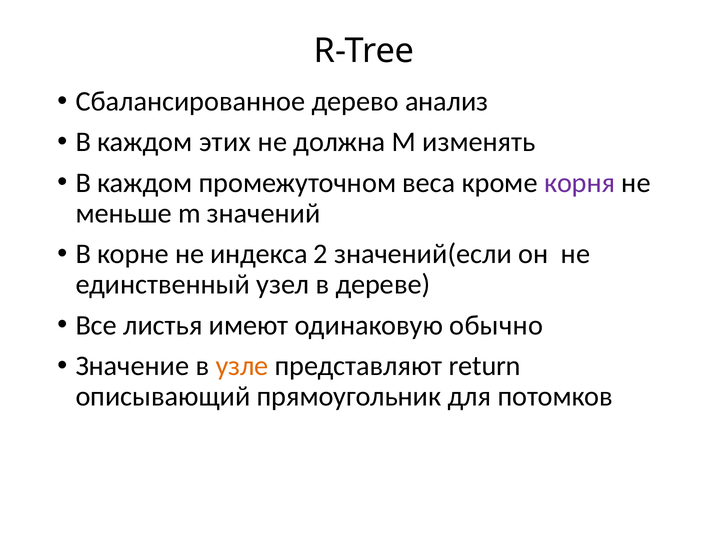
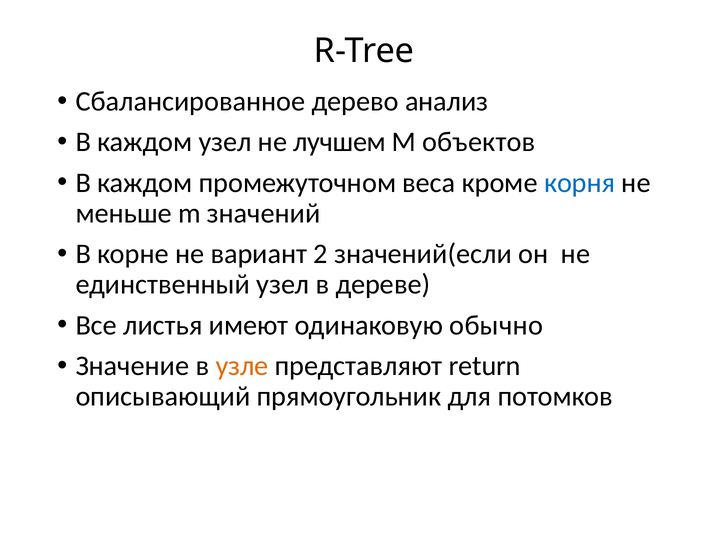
каждом этих: этих -> узел
должна: должна -> лучшем
изменять: изменять -> объектов
корня colour: purple -> blue
индекса: индекса -> вариант
